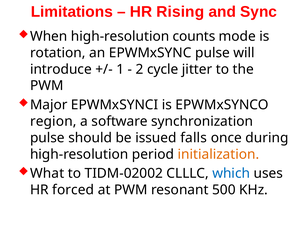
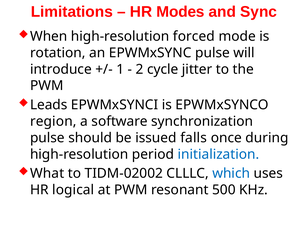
Rising: Rising -> Modes
counts: counts -> forced
Major: Major -> Leads
initialization colour: orange -> blue
forced: forced -> logical
